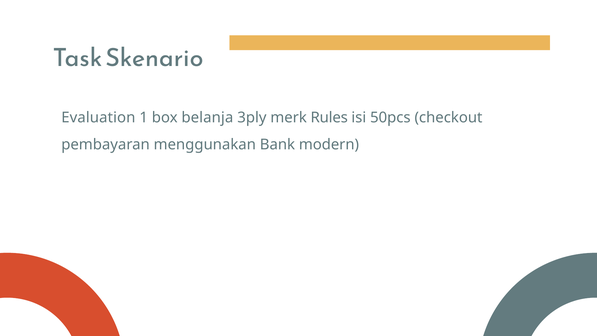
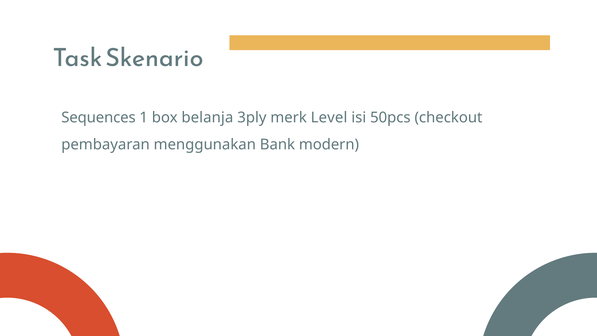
Evaluation: Evaluation -> Sequences
Rules: Rules -> Level
